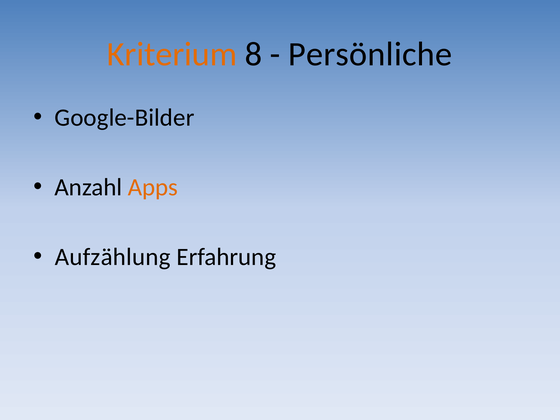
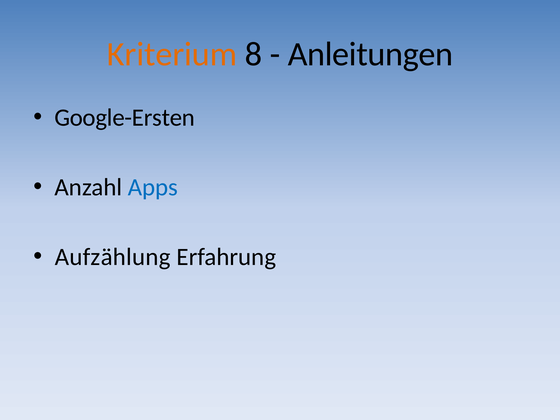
Persönliche: Persönliche -> Anleitungen
Google-Bilder: Google-Bilder -> Google-Ersten
Apps colour: orange -> blue
